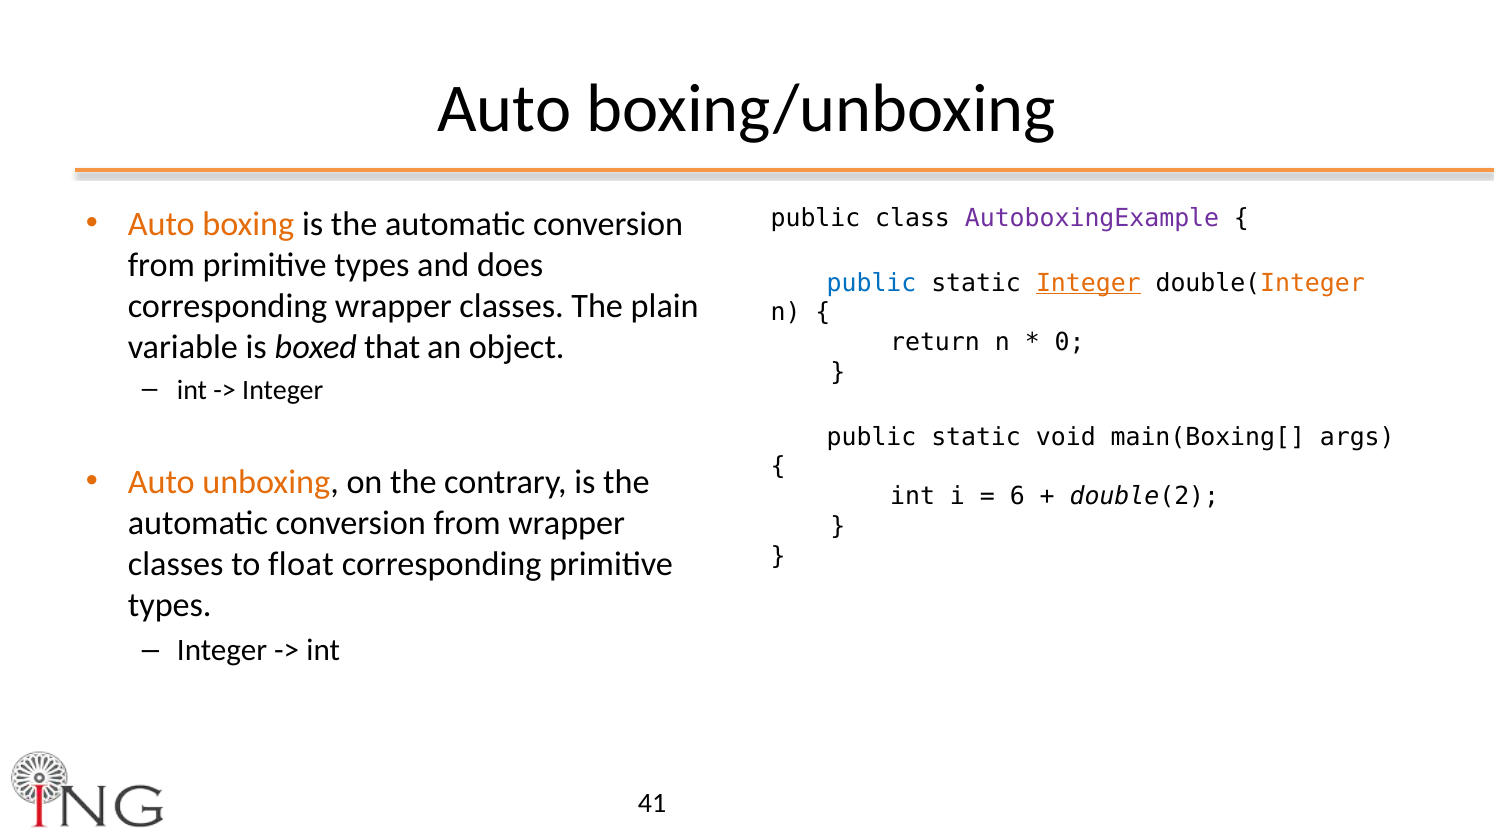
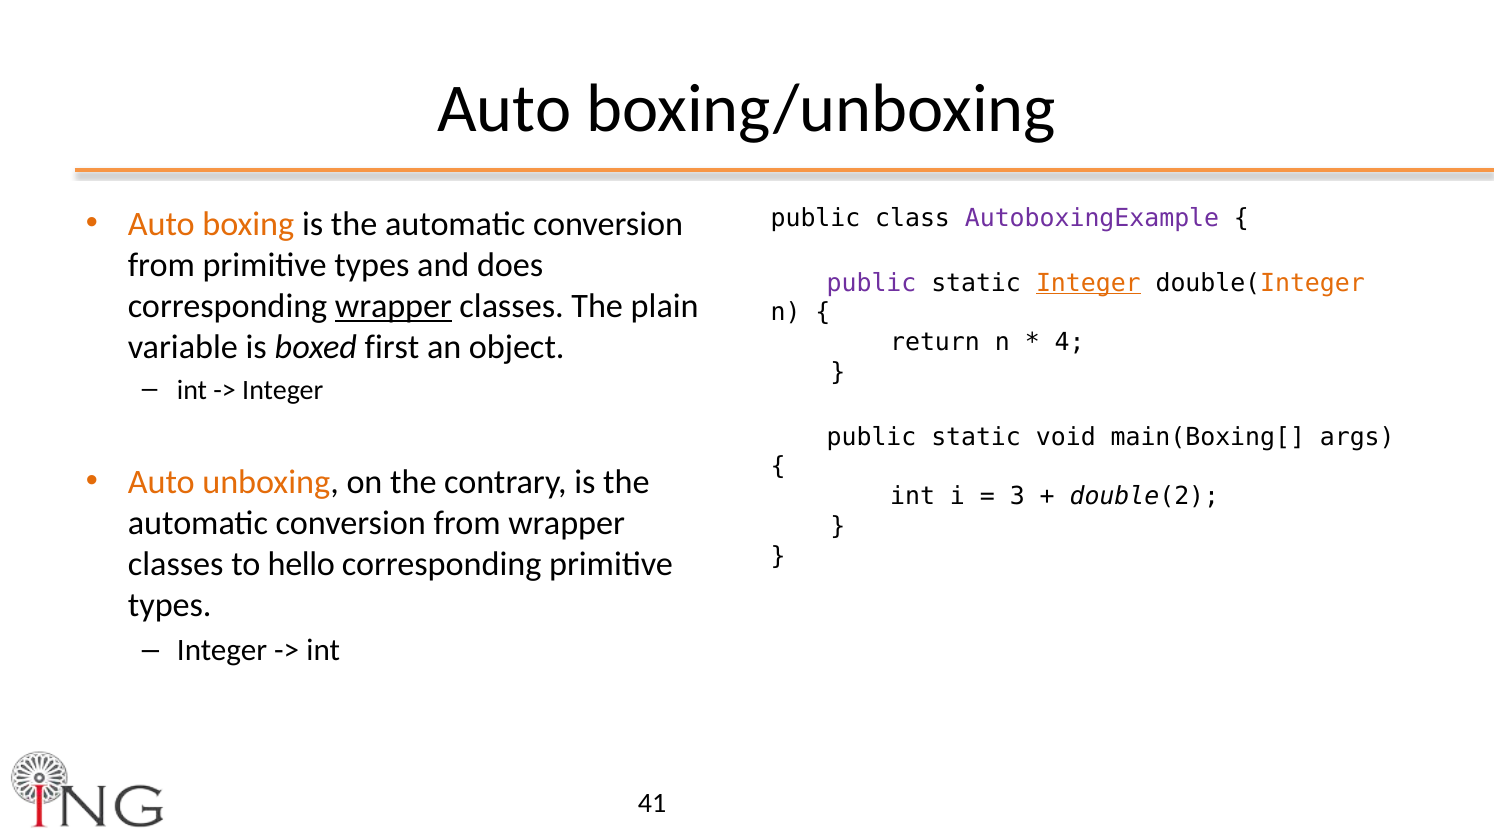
public at (872, 283) colour: blue -> purple
wrapper at (393, 307) underline: none -> present
0: 0 -> 4
that: that -> first
6: 6 -> 3
float: float -> hello
